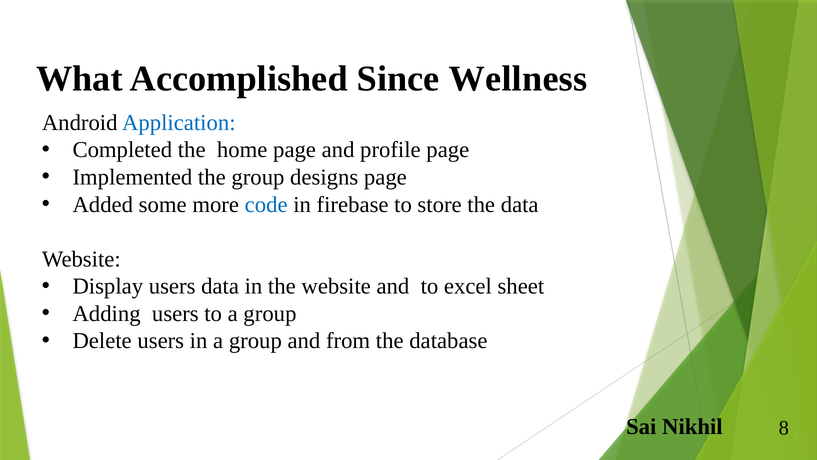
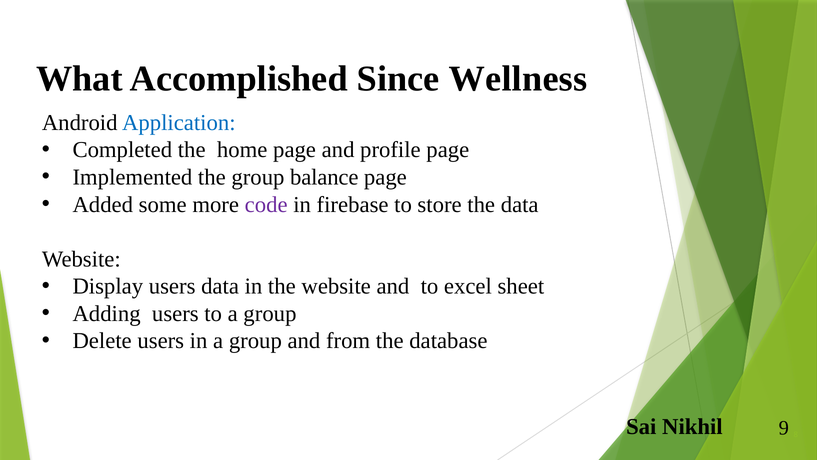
designs: designs -> balance
code colour: blue -> purple
Nikhil 8: 8 -> 9
